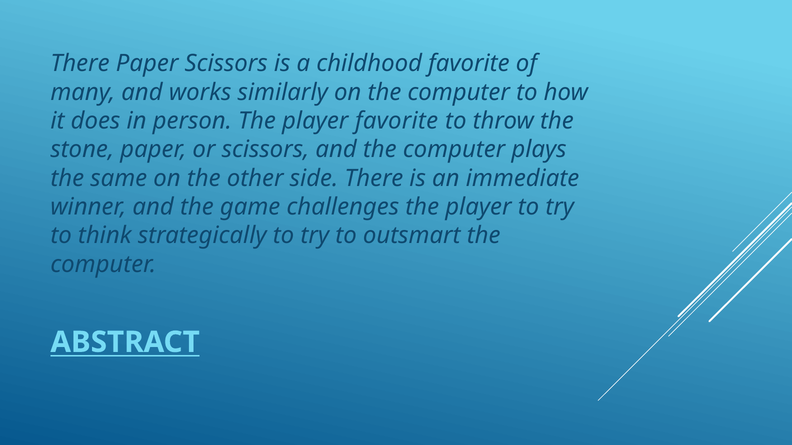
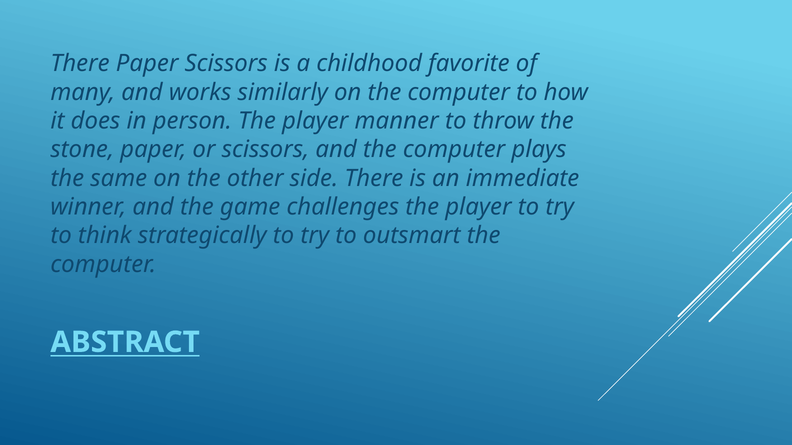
player favorite: favorite -> manner
